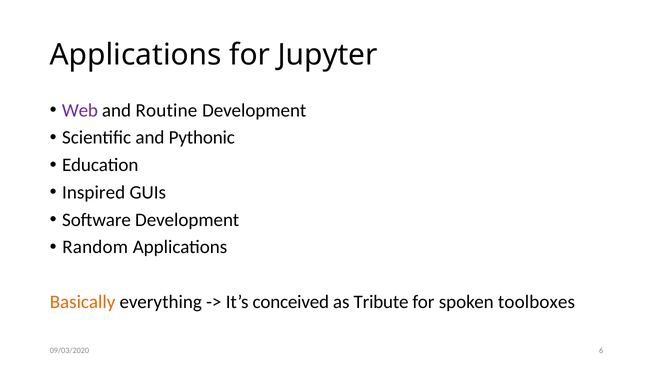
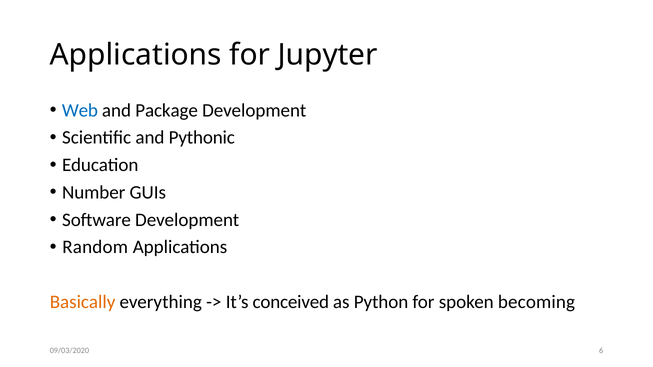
Web colour: purple -> blue
Routine: Routine -> Package
Inspired: Inspired -> Number
Tribute: Tribute -> Python
toolboxes: toolboxes -> becoming
